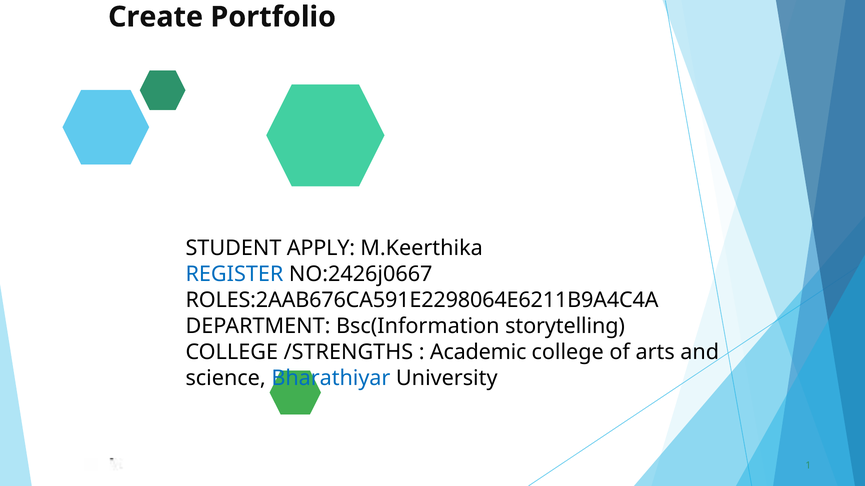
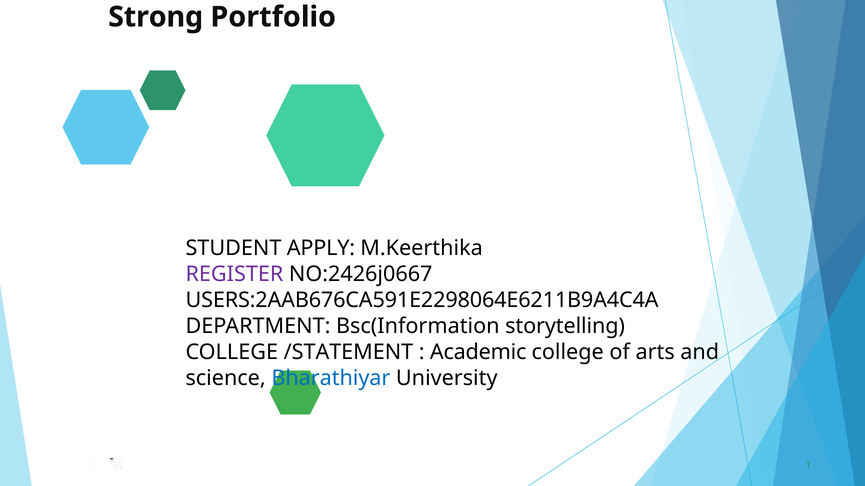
Create: Create -> Strong
REGISTER colour: blue -> purple
ROLES:2AAB676CA591E2298064E6211B9A4C4A: ROLES:2AAB676CA591E2298064E6211B9A4C4A -> USERS:2AAB676CA591E2298064E6211B9A4C4A
/STRENGTHS: /STRENGTHS -> /STATEMENT
